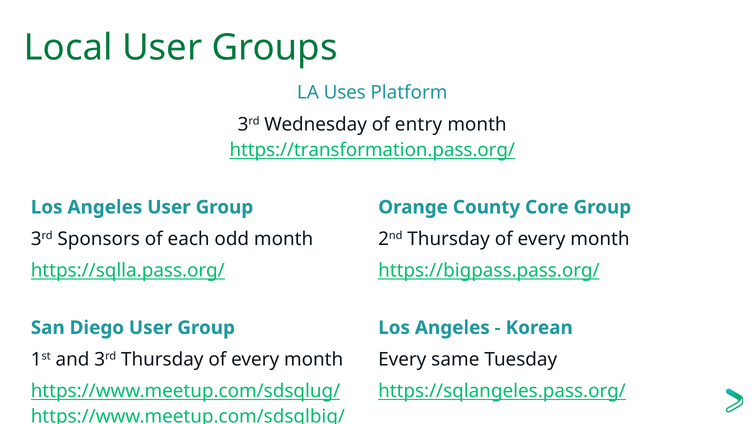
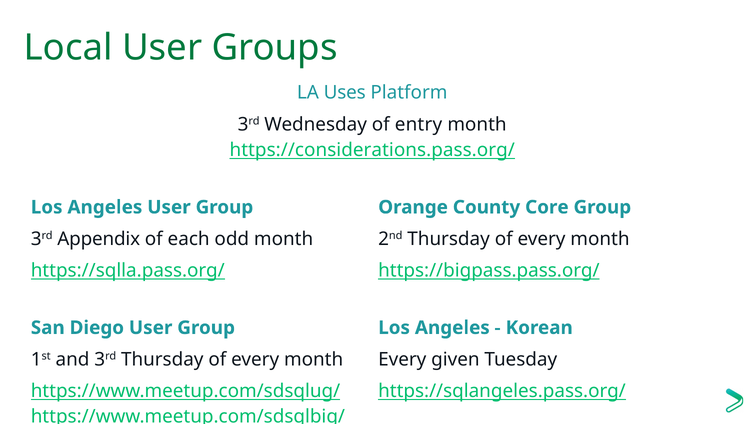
https://transformation.pass.org/: https://transformation.pass.org/ -> https://considerations.pass.org/
Sponsors: Sponsors -> Appendix
same: same -> given
